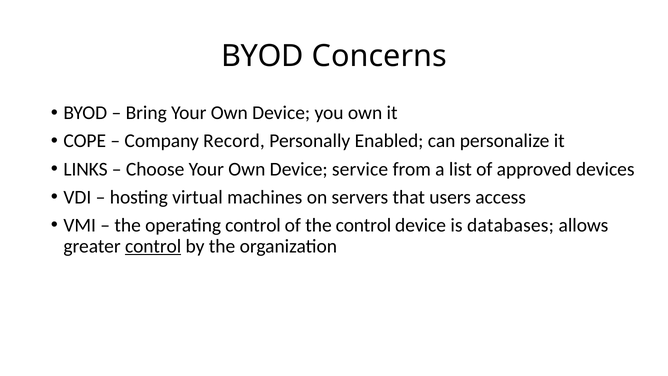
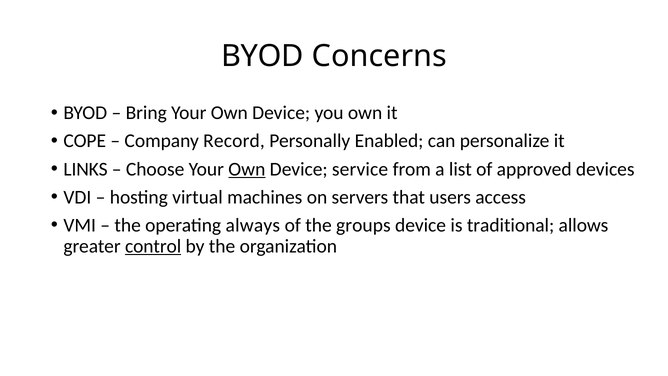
Own at (247, 169) underline: none -> present
operating control: control -> always
the control: control -> groups
databases: databases -> traditional
